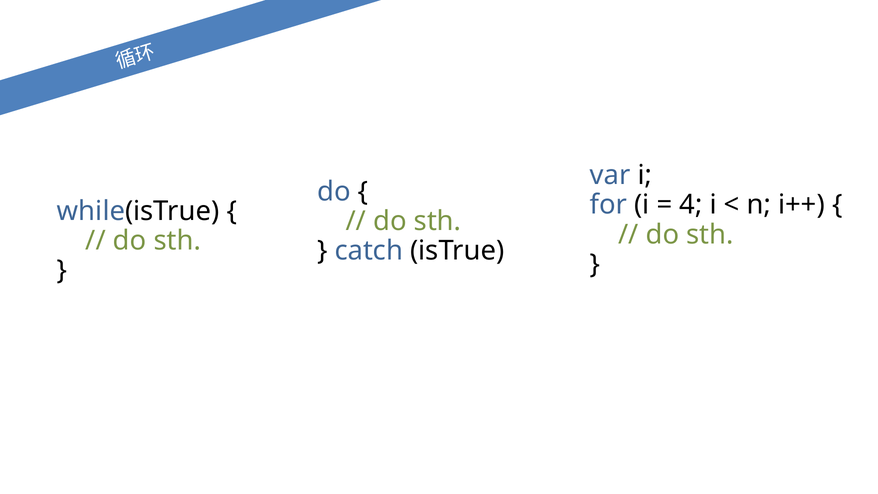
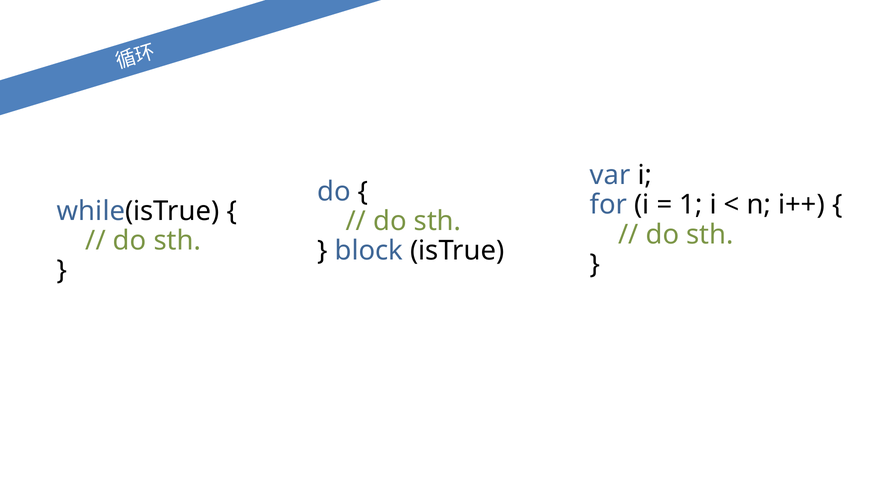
4: 4 -> 1
catch: catch -> block
